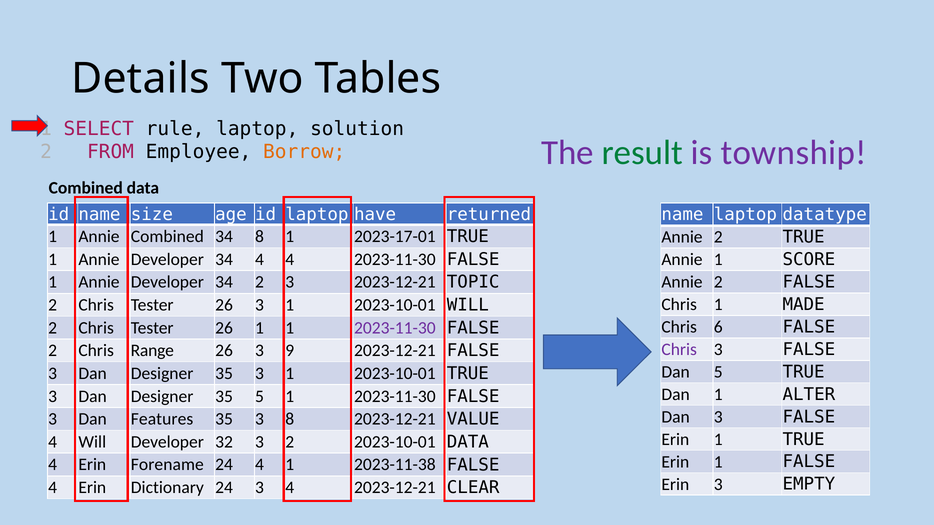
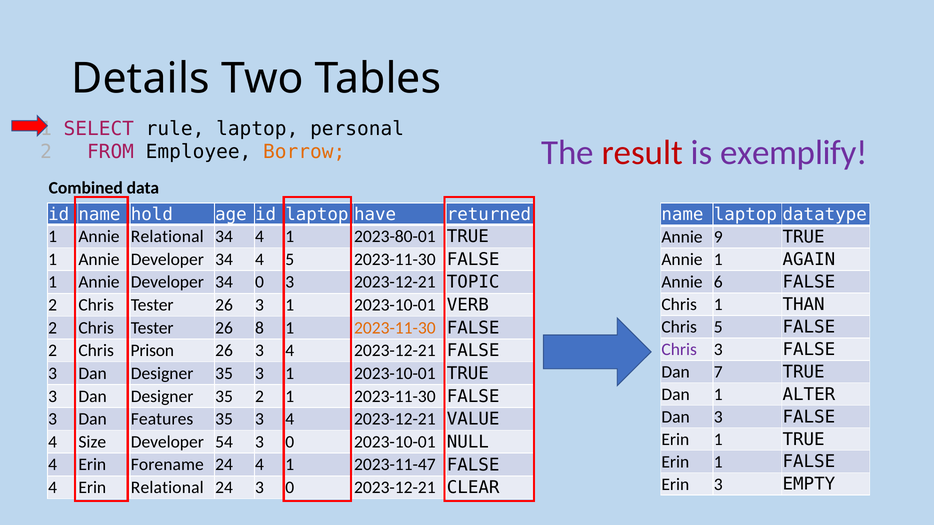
solution: solution -> personal
result colour: green -> red
township: township -> exemplify
size: size -> hold
Annie Combined: Combined -> Relational
8 at (260, 237): 8 -> 4
2023-17-01: 2023-17-01 -> 2023-80-01
2 at (718, 237): 2 -> 9
4 4: 4 -> 5
SCORE: SCORE -> AGAIN
2 at (718, 282): 2 -> 6
34 2: 2 -> 0
MADE: MADE -> THAN
2023-10-01 WILL: WILL -> VERB
Chris 6: 6 -> 5
26 1: 1 -> 8
2023-11-30 at (395, 328) colour: purple -> orange
Range: Range -> Prison
26 3 9: 9 -> 4
Dan 5: 5 -> 7
35 5: 5 -> 2
35 3 8: 8 -> 4
4 Will: Will -> Size
32: 32 -> 54
2 at (290, 442): 2 -> 0
2023-10-01 DATA: DATA -> NULL
2023-11-38: 2023-11-38 -> 2023-11-47
Erin Dictionary: Dictionary -> Relational
24 3 4: 4 -> 0
